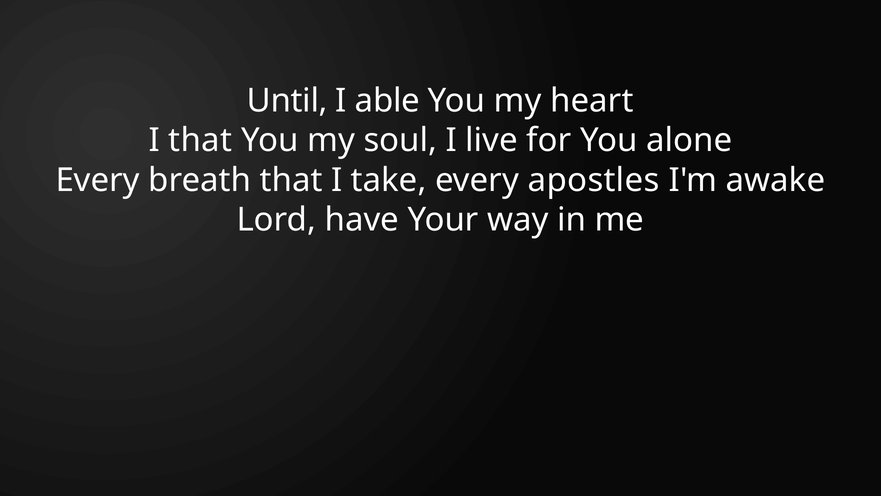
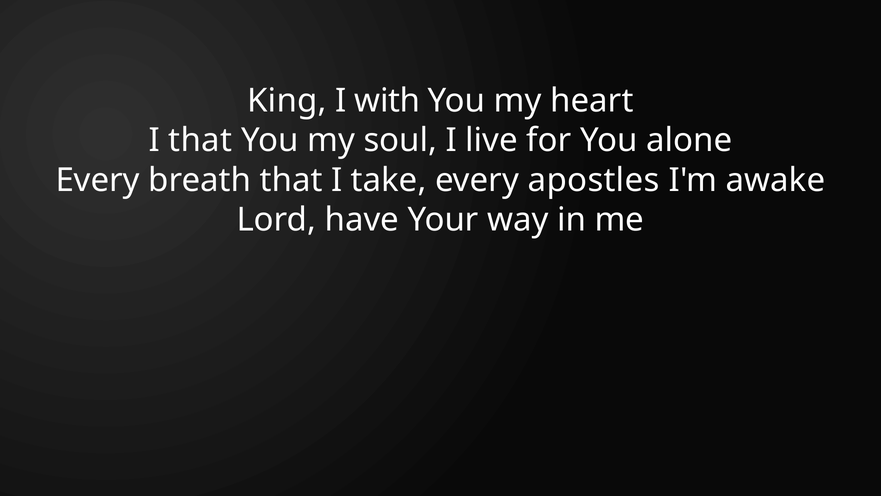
Until: Until -> King
able: able -> with
